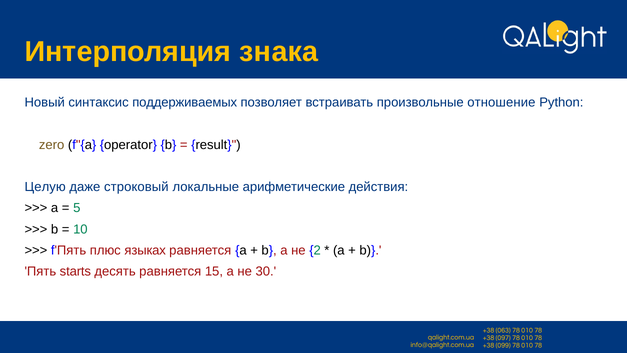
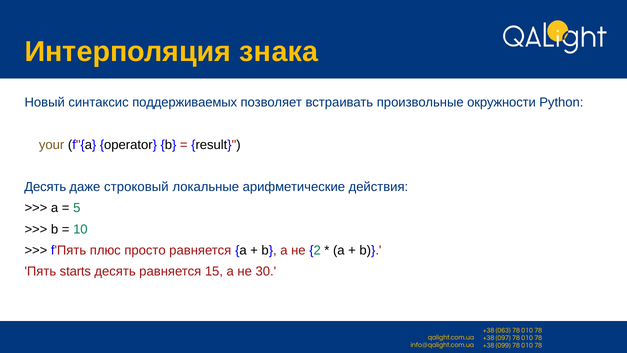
отношение: отношение -> окружности
zero: zero -> your
Целую at (45, 187): Целую -> Десять
языках: языках -> просто
